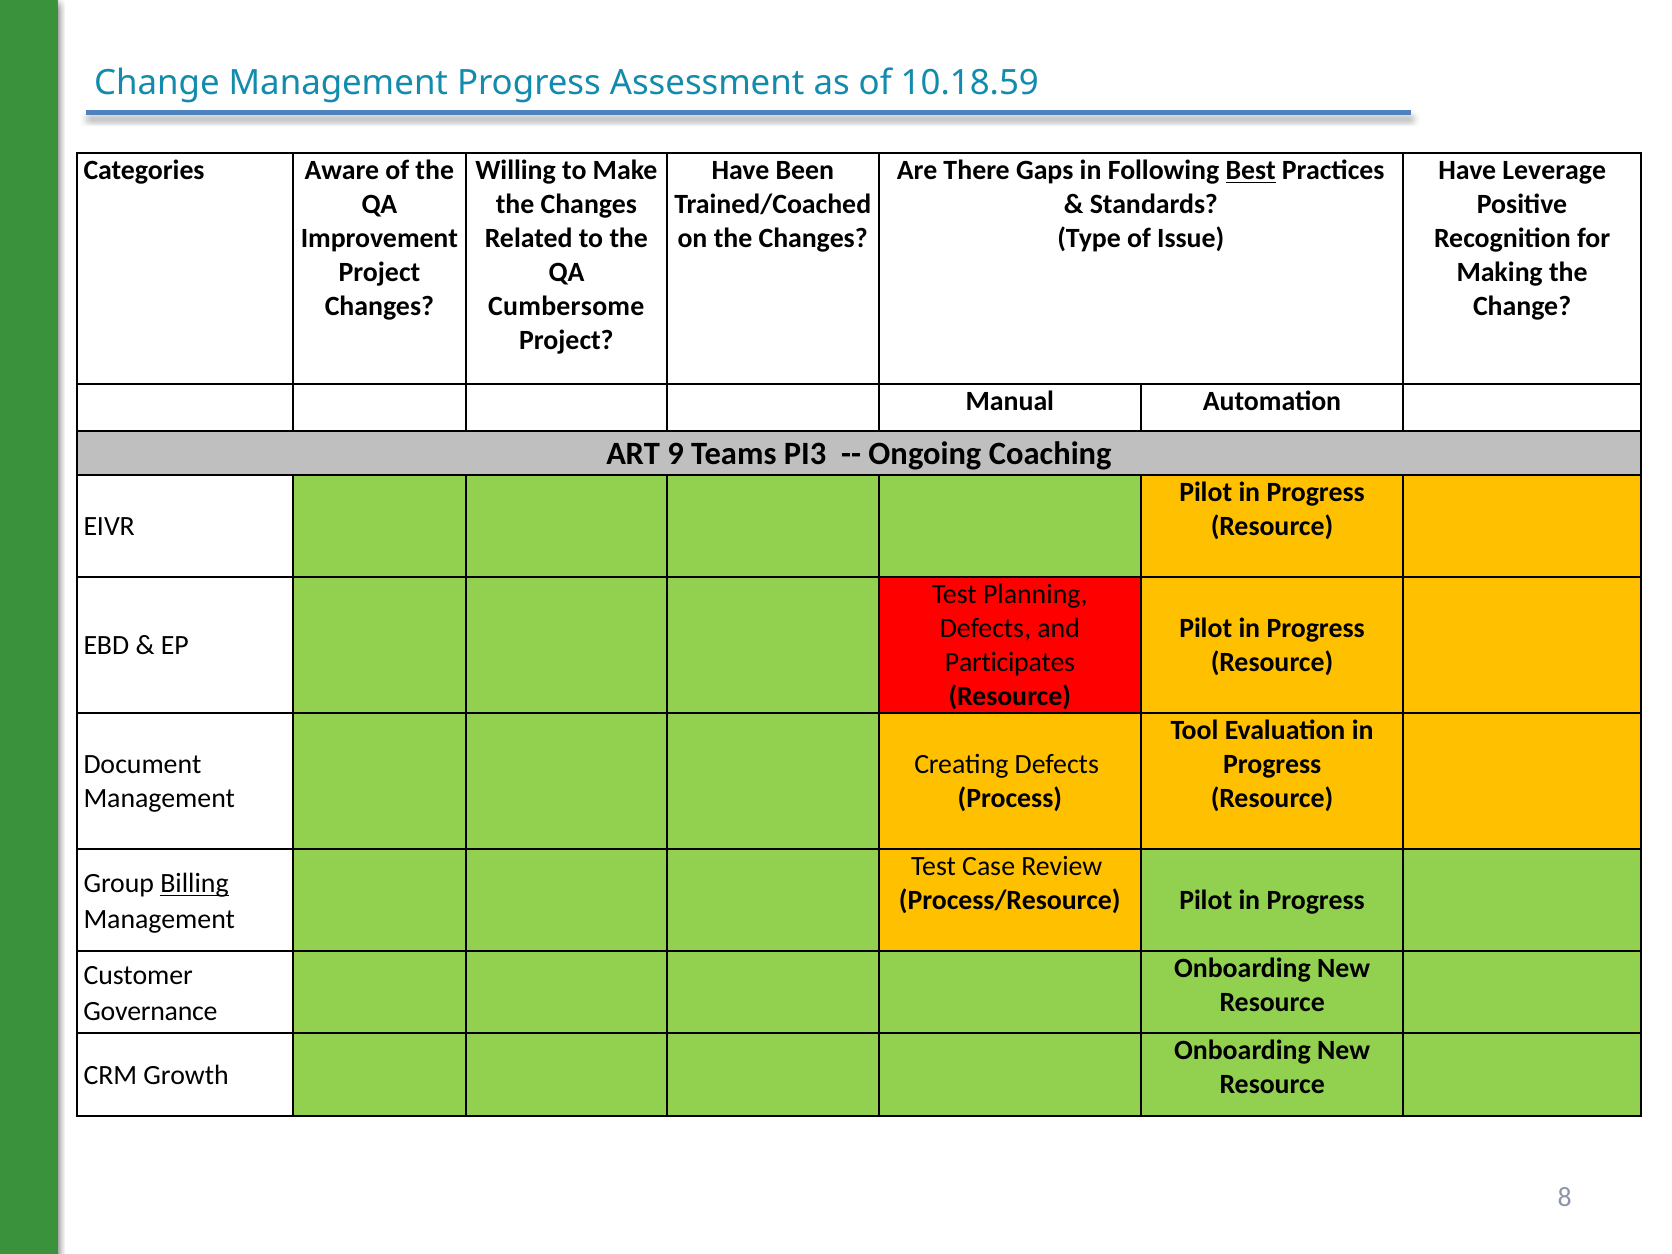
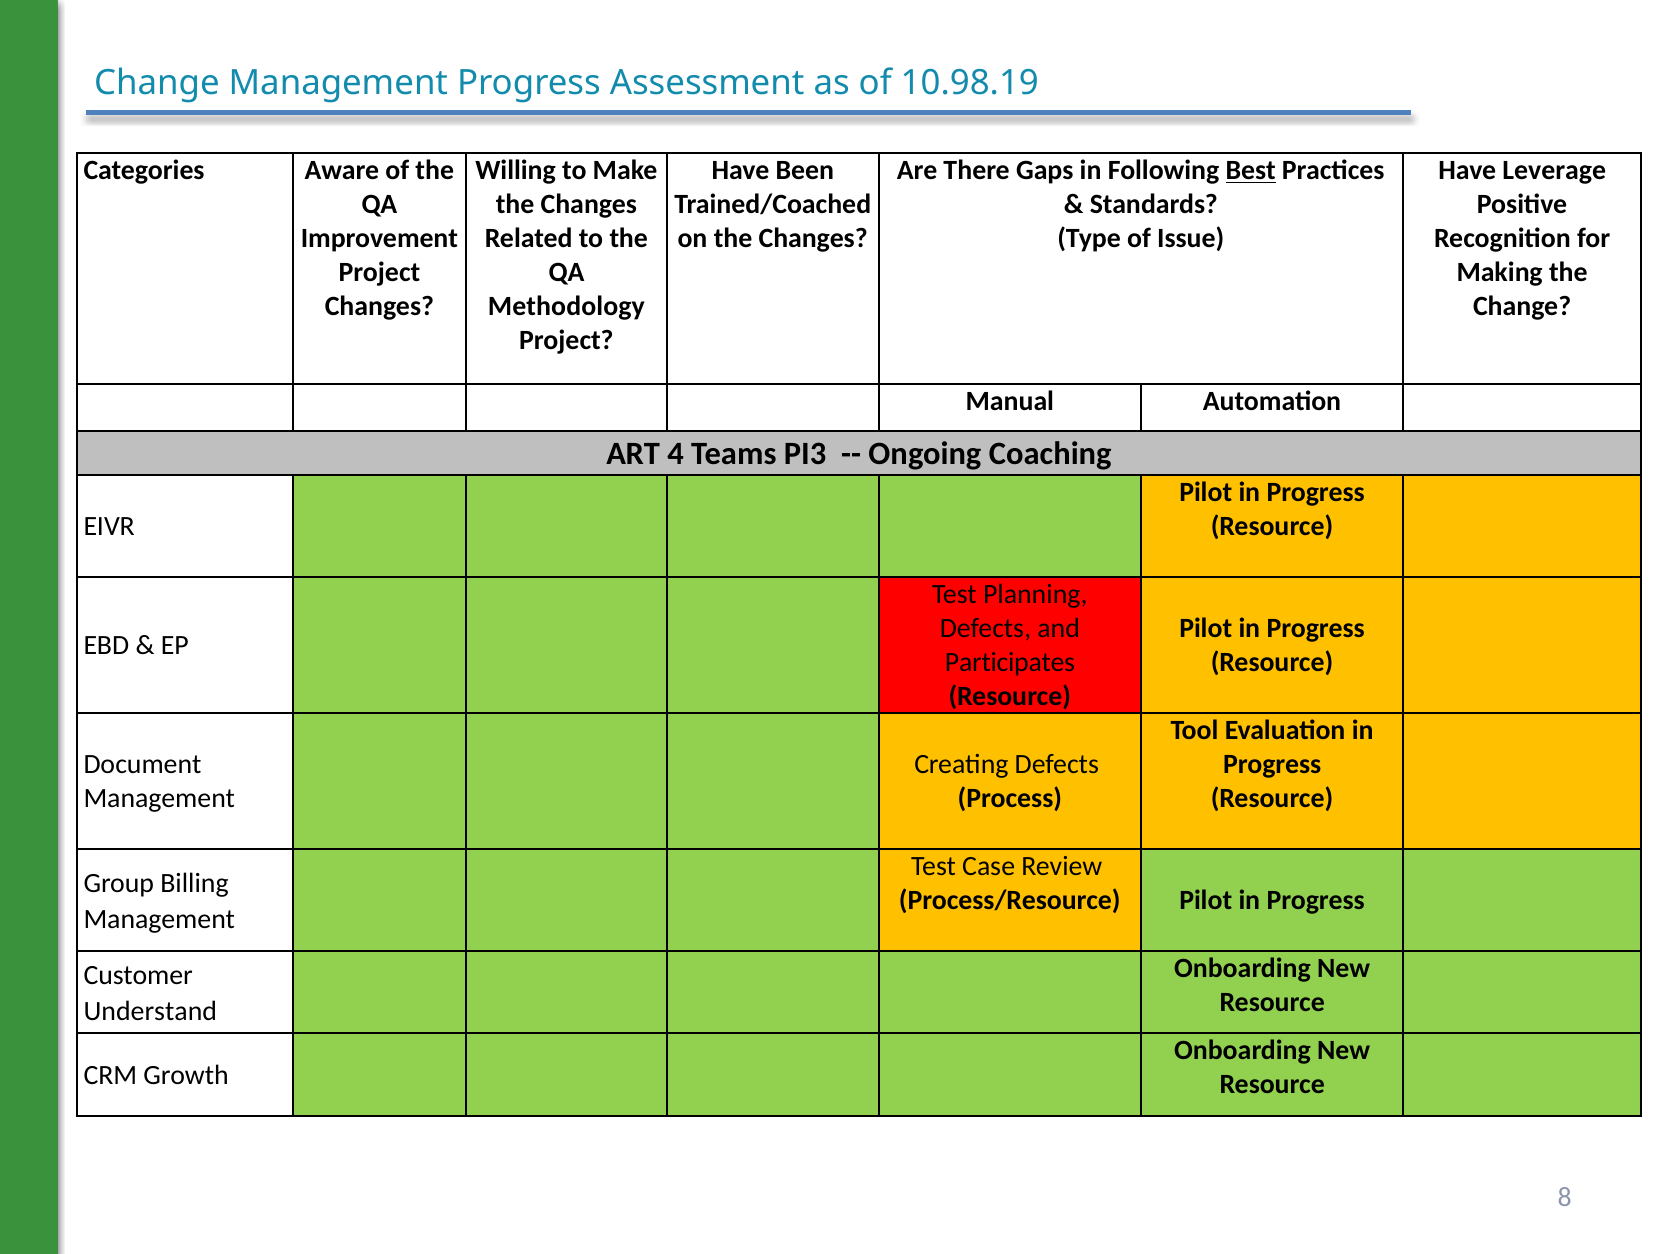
10.18.59: 10.18.59 -> 10.98.19
Cumbersome: Cumbersome -> Methodology
9: 9 -> 4
Billing underline: present -> none
Governance: Governance -> Understand
